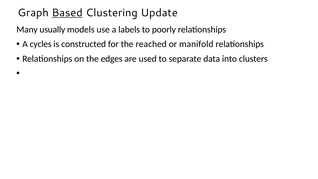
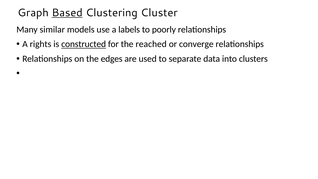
Update: Update -> Cluster
usually: usually -> similar
cycles: cycles -> rights
constructed underline: none -> present
manifold: manifold -> converge
